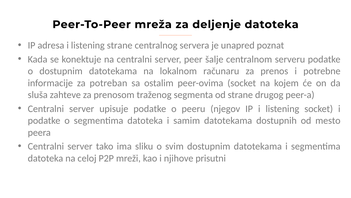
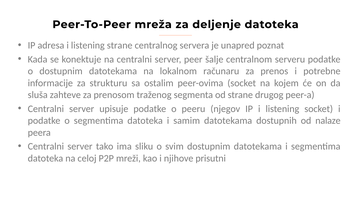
potreban: potreban -> strukturu
mesto: mesto -> nalaze
